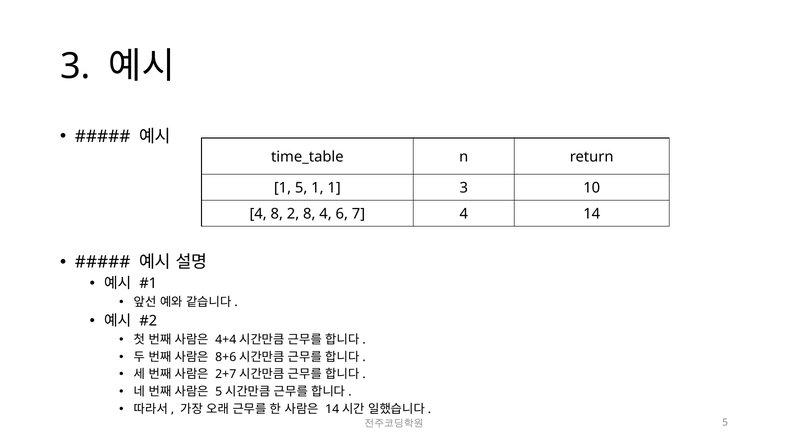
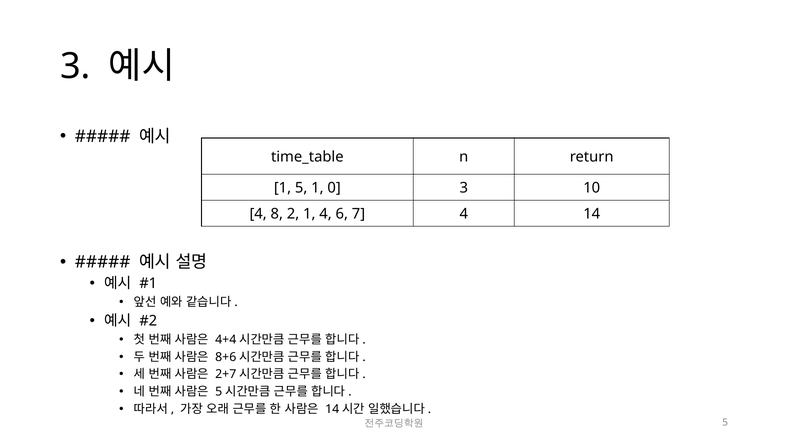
1 1: 1 -> 0
2 8: 8 -> 1
